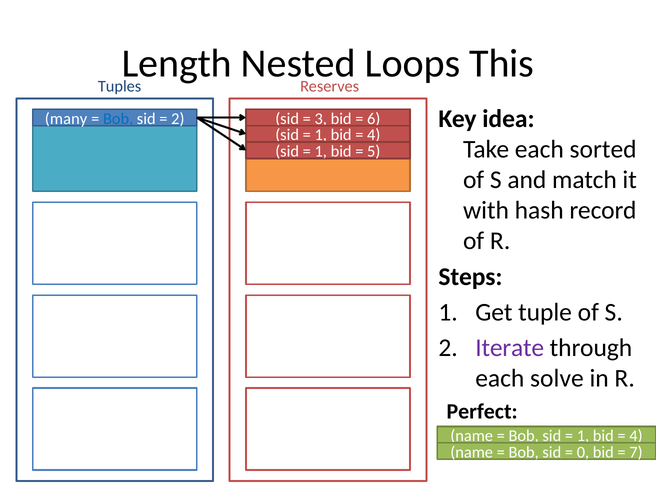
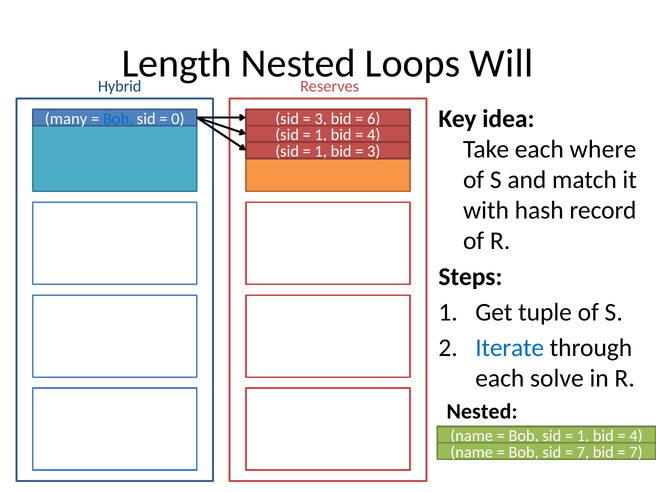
This: This -> Will
Tuples: Tuples -> Hybrid
2 at (178, 119): 2 -> 0
sorted: sorted -> where
5 at (374, 151): 5 -> 3
Iterate colour: purple -> blue
Perfect at (482, 411): Perfect -> Nested
0 at (583, 452): 0 -> 7
